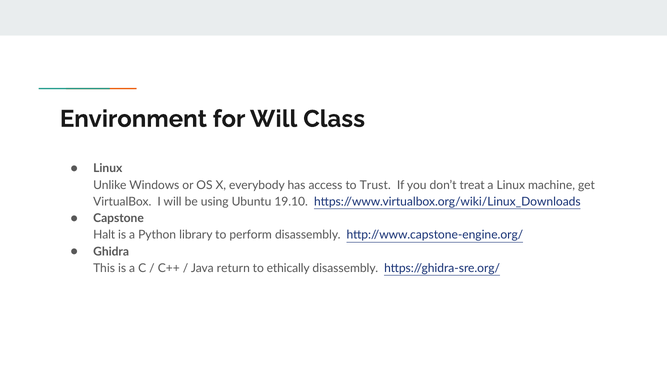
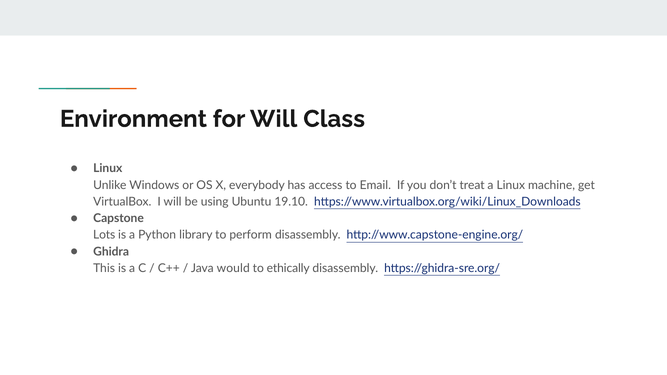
Trust: Trust -> Email
Halt: Halt -> Lots
return: return -> would
